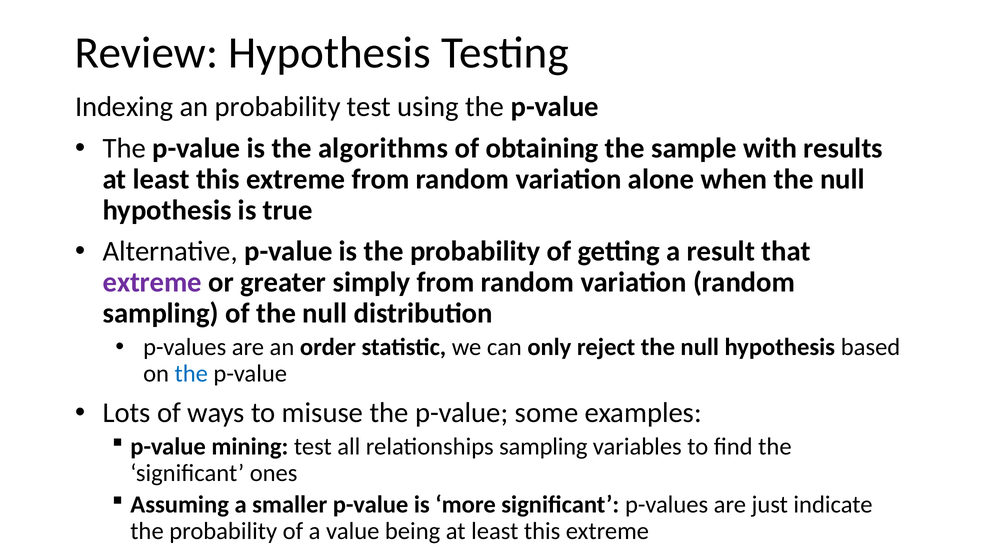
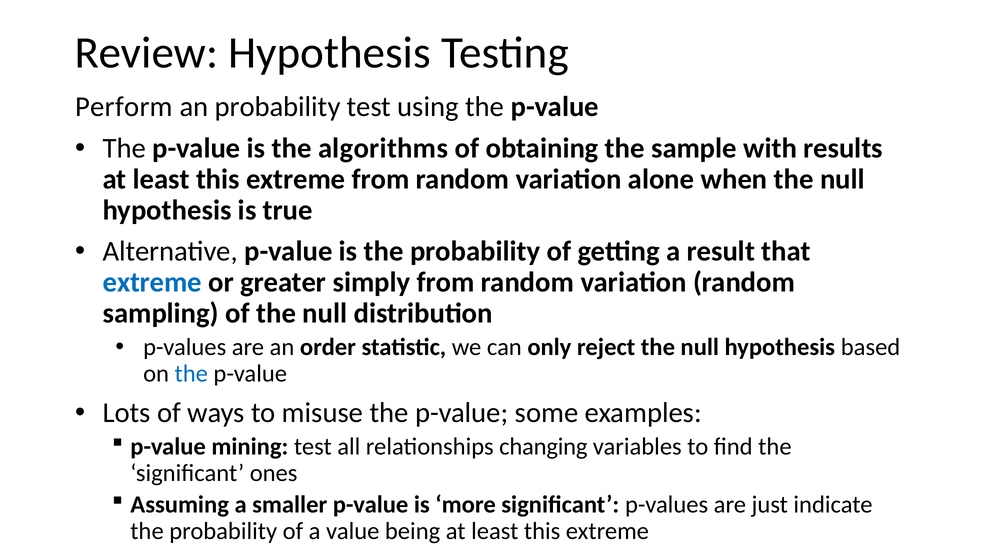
Indexing: Indexing -> Perform
extreme at (152, 283) colour: purple -> blue
relationships sampling: sampling -> changing
